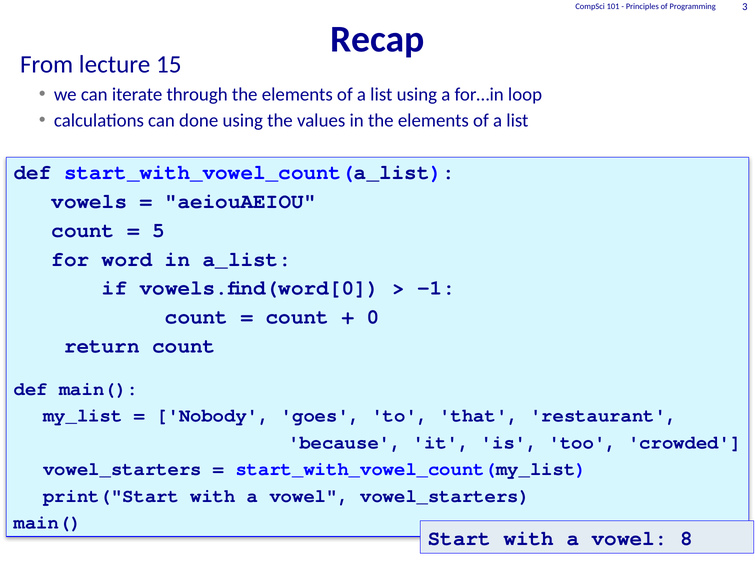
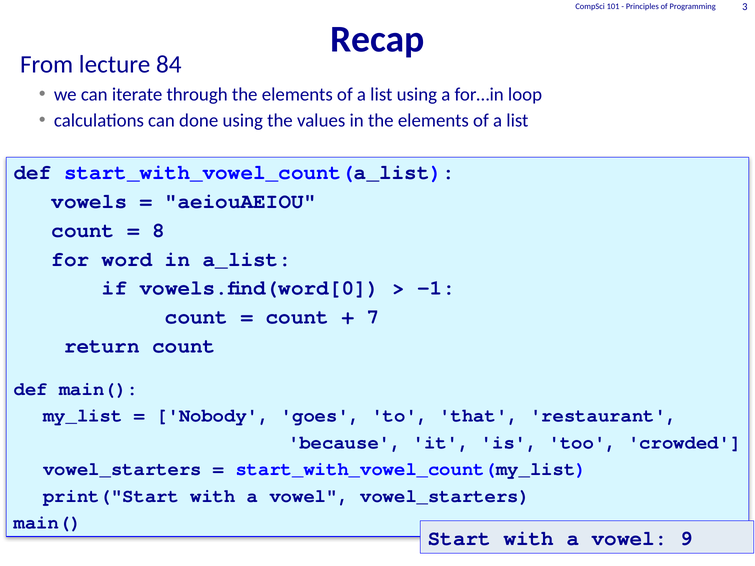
15: 15 -> 84
5: 5 -> 8
0: 0 -> 7
8: 8 -> 9
